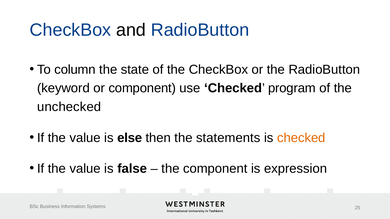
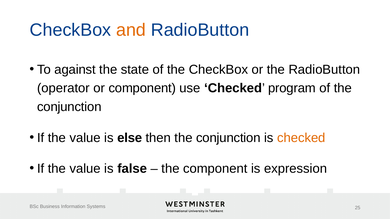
and colour: black -> orange
column: column -> against
keyword: keyword -> operator
unchecked at (69, 107): unchecked -> conjunction
then the statements: statements -> conjunction
